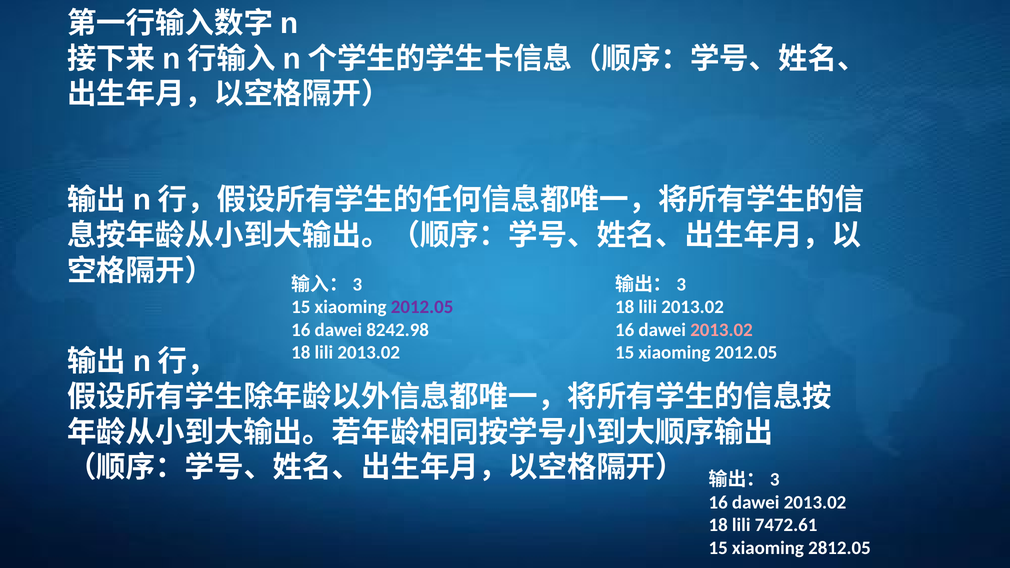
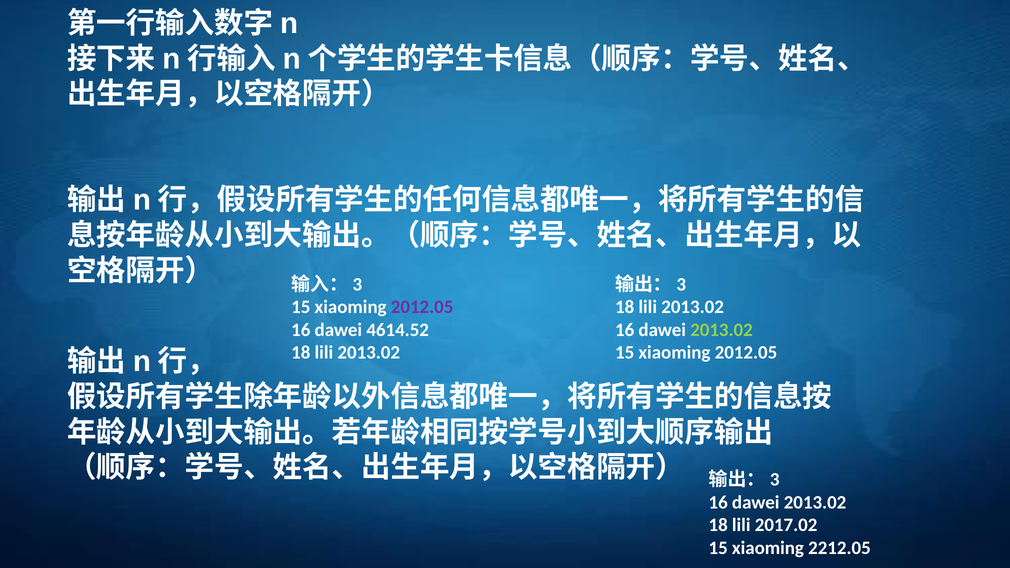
8242.98: 8242.98 -> 4614.52
2013.02 at (722, 330) colour: pink -> light green
7472.61: 7472.61 -> 2017.02
2812.05: 2812.05 -> 2212.05
